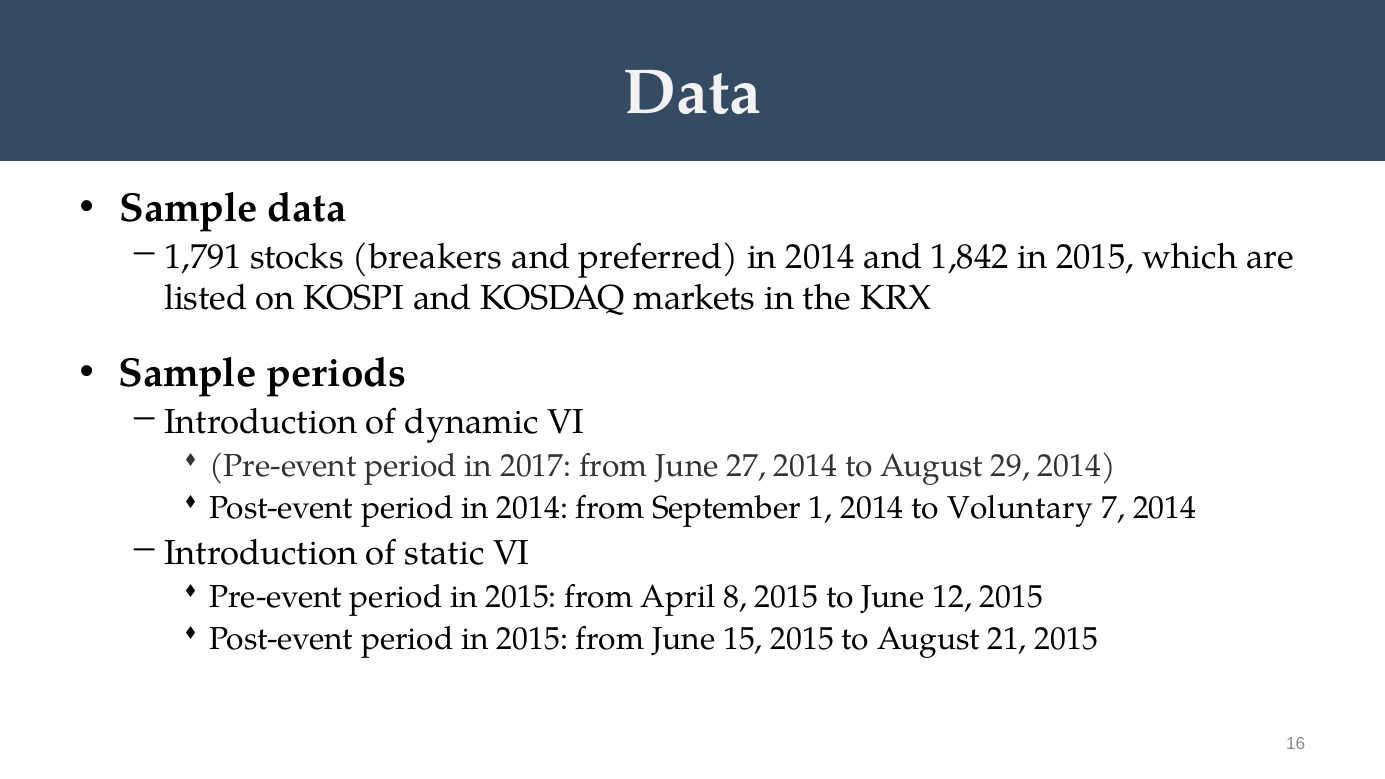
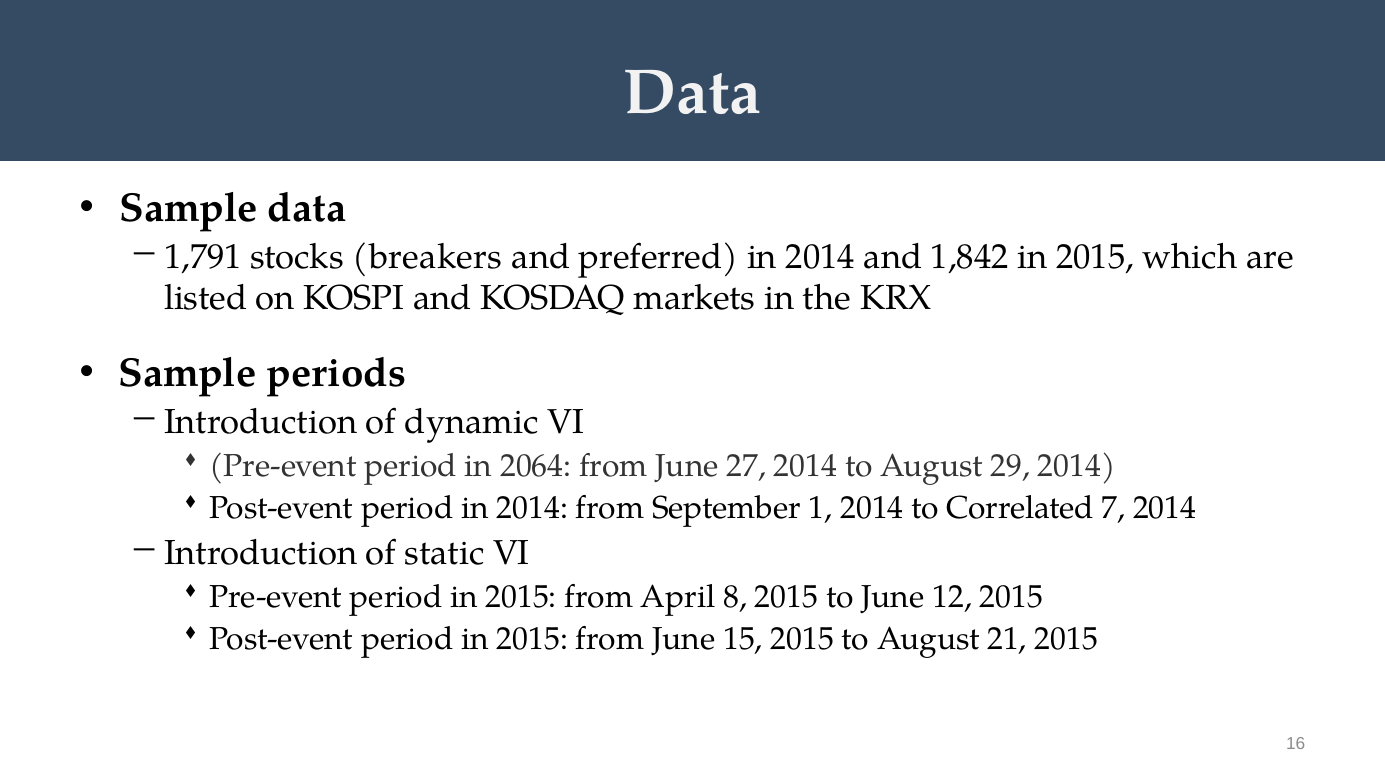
2017: 2017 -> 2064
Voluntary: Voluntary -> Correlated
